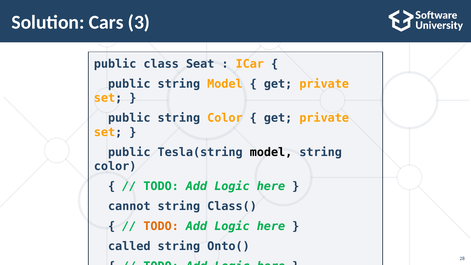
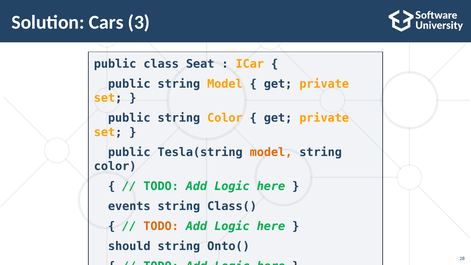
model at (271, 152) colour: black -> orange
cannot: cannot -> events
called: called -> should
